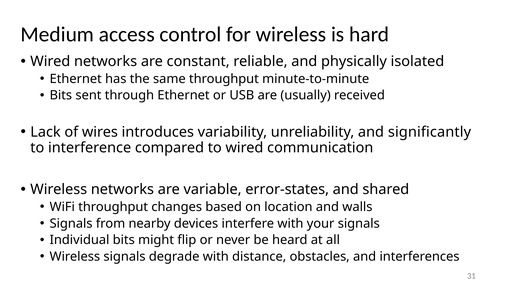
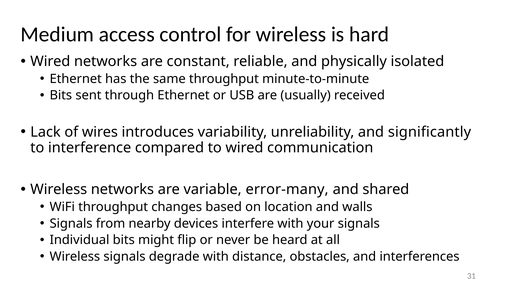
error-states: error-states -> error-many
